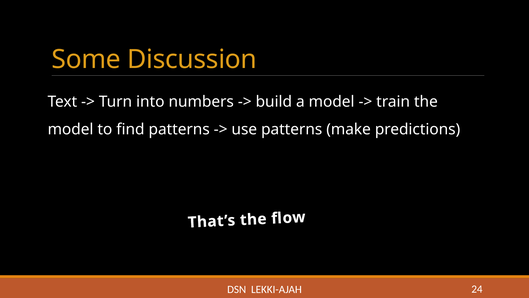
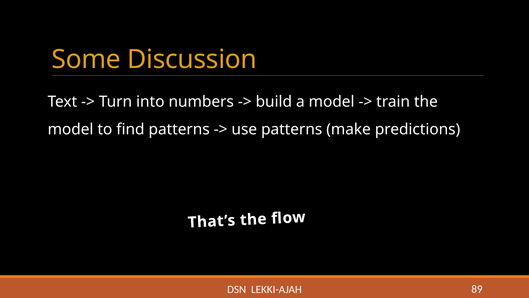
24: 24 -> 89
